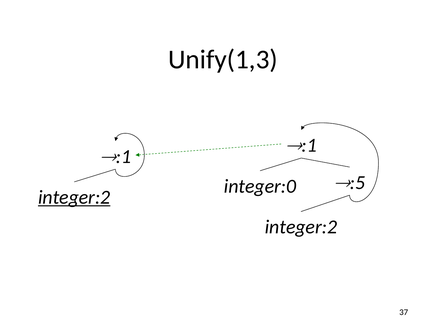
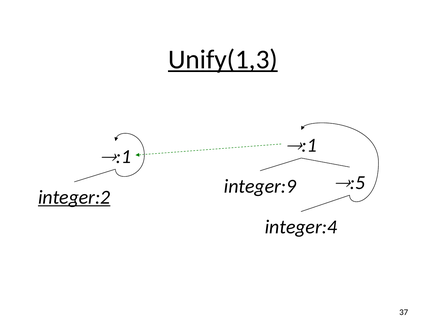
Unify(1,3 underline: none -> present
integer:0: integer:0 -> integer:9
integer:2 at (301, 227): integer:2 -> integer:4
